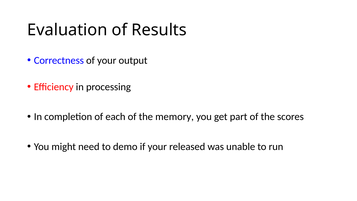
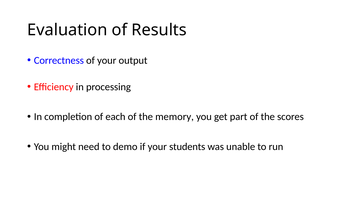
released: released -> students
